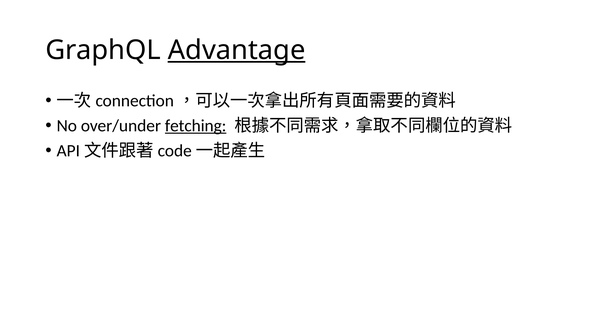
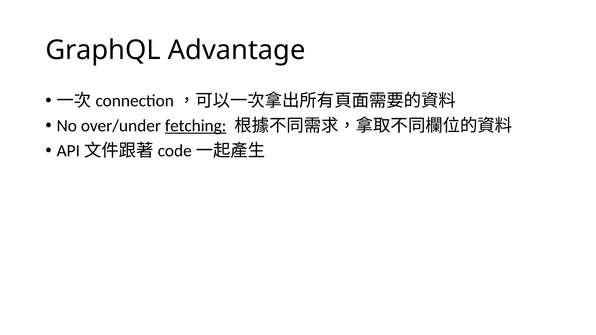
Advantage underline: present -> none
